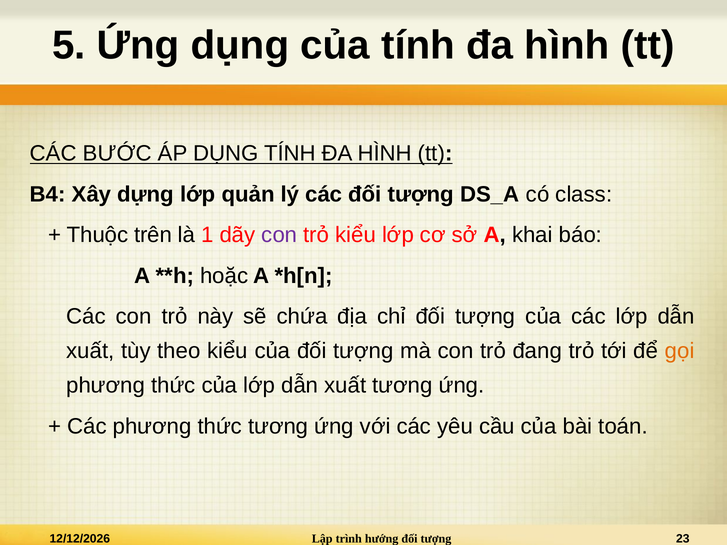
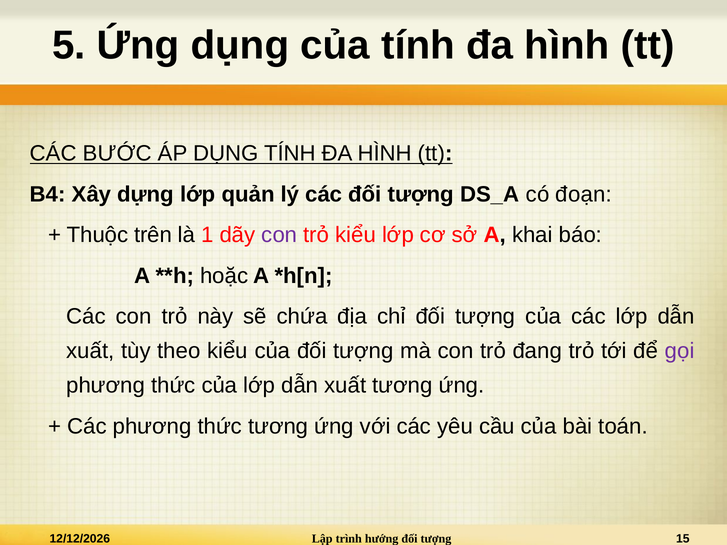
class: class -> đoạn
gọi colour: orange -> purple
23: 23 -> 15
